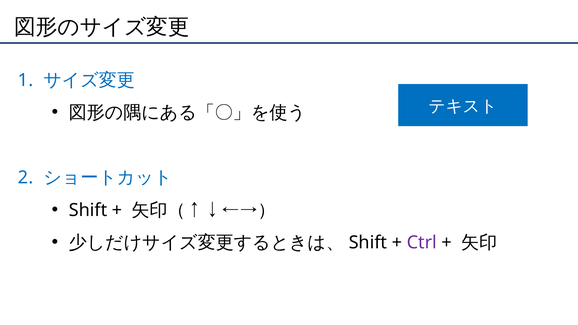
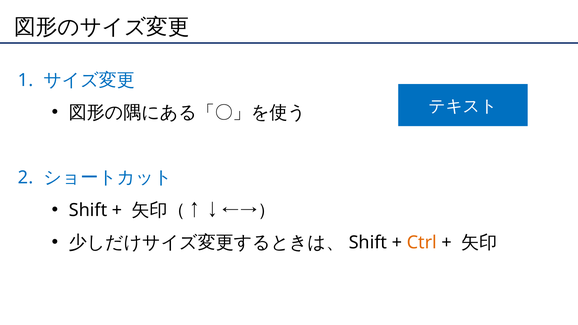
Ctrl colour: purple -> orange
